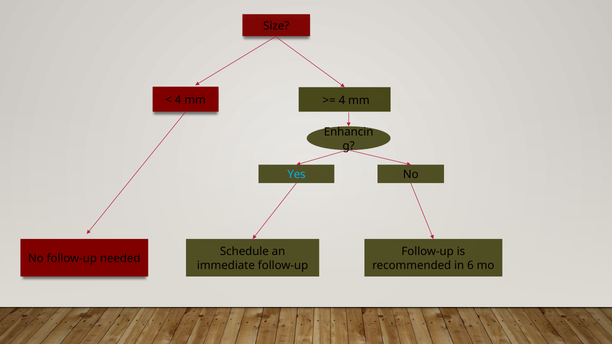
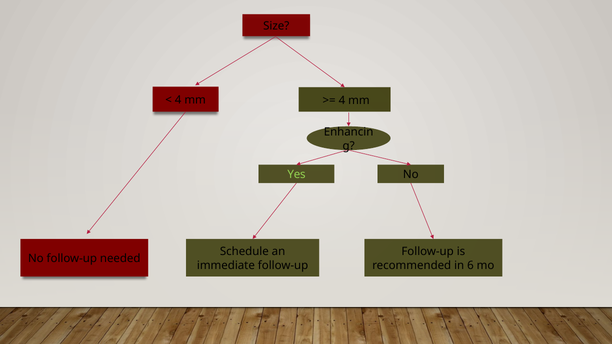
Yes colour: light blue -> light green
